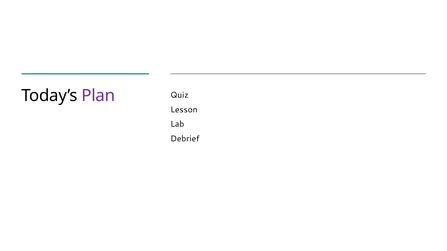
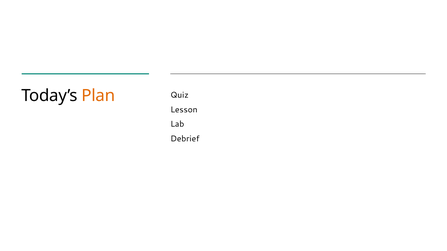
Plan colour: purple -> orange
